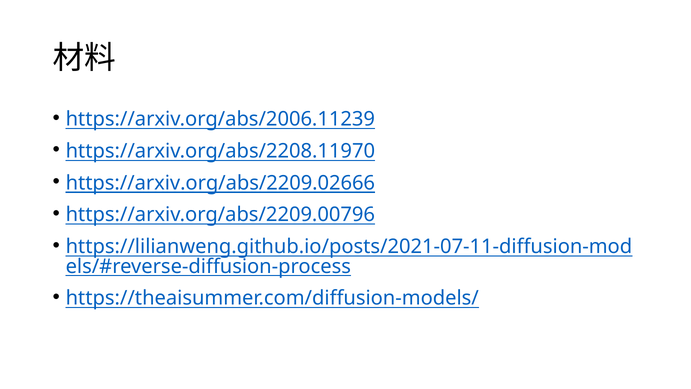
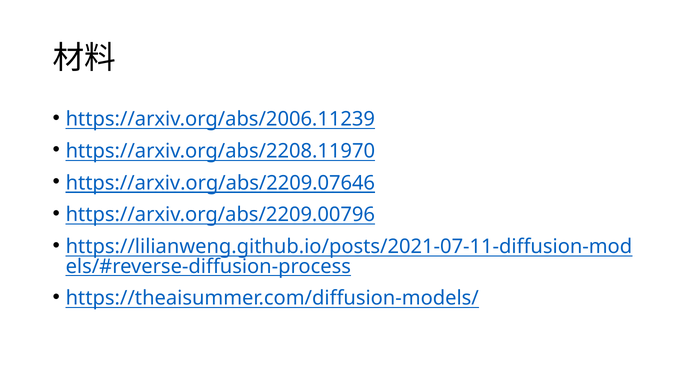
https://arxiv.org/abs/2209.02666: https://arxiv.org/abs/2209.02666 -> https://arxiv.org/abs/2209.07646
